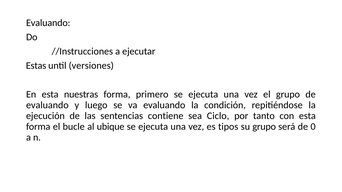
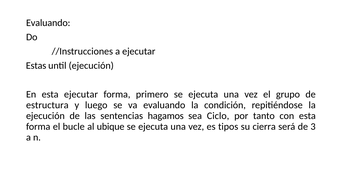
until versiones: versiones -> ejecución
esta nuestras: nuestras -> ejecutar
evaluando at (47, 105): evaluando -> estructura
contiene: contiene -> hagamos
su grupo: grupo -> cierra
0: 0 -> 3
